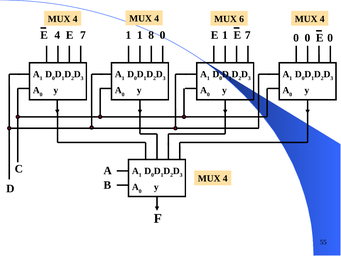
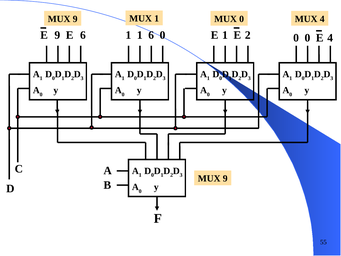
4 at (75, 19): 4 -> 9
4 at (157, 19): 4 -> 1
MUX 6: 6 -> 0
E 4: 4 -> 9
7 at (83, 35): 7 -> 6
1 8: 8 -> 6
7 at (248, 35): 7 -> 2
0 at (330, 38): 0 -> 4
4 at (225, 178): 4 -> 9
